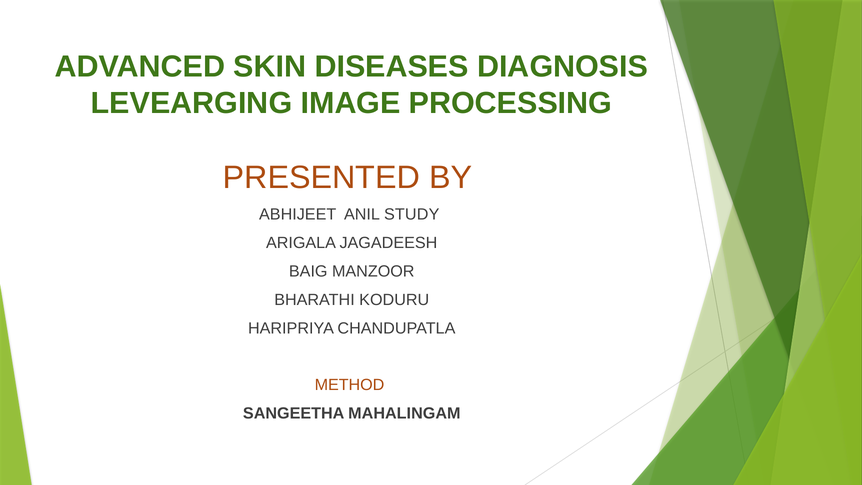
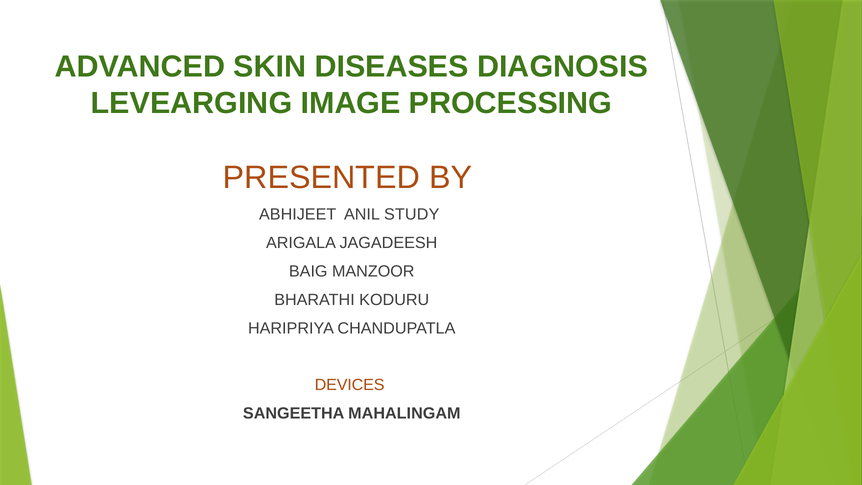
METHOD: METHOD -> DEVICES
